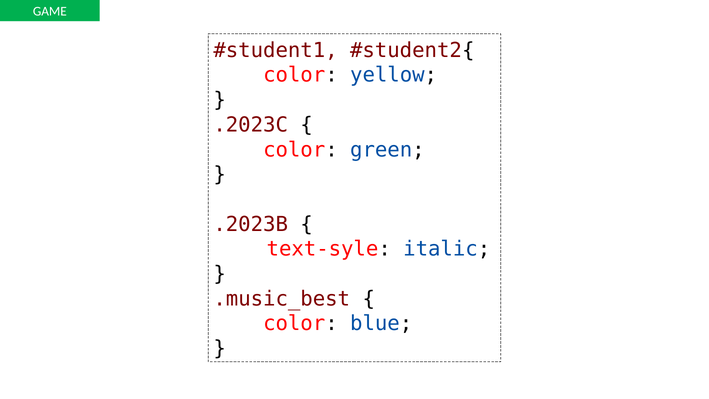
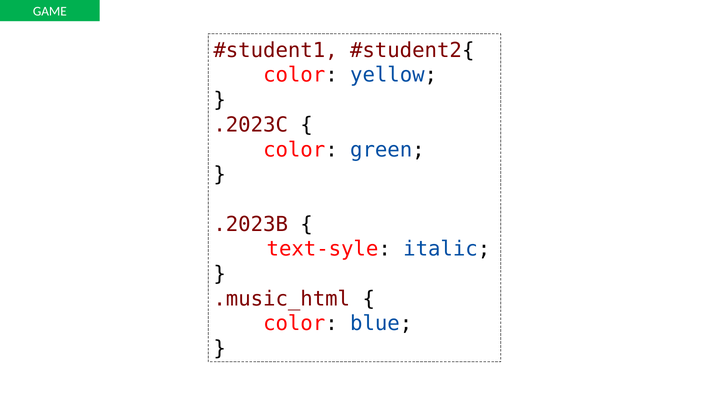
.music_best: .music_best -> .music_html
